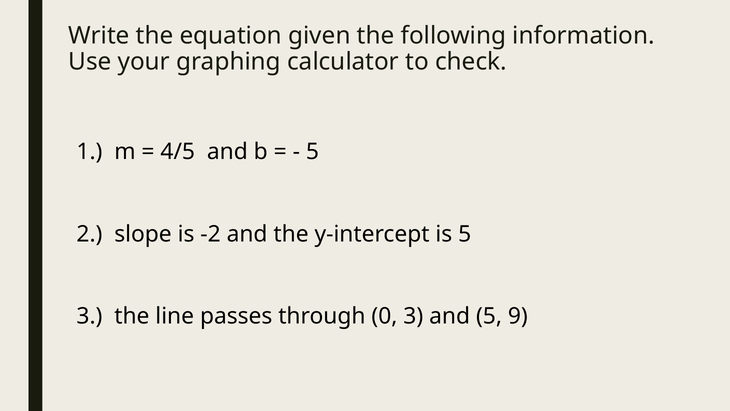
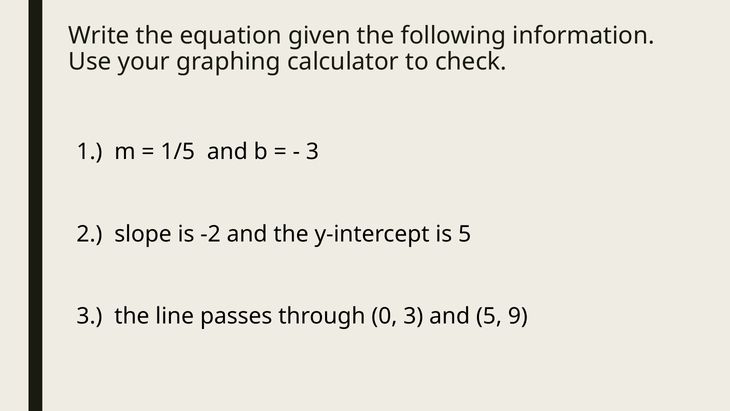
4/5: 4/5 -> 1/5
5 at (312, 152): 5 -> 3
